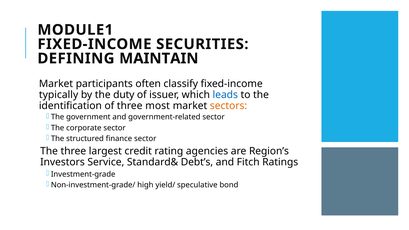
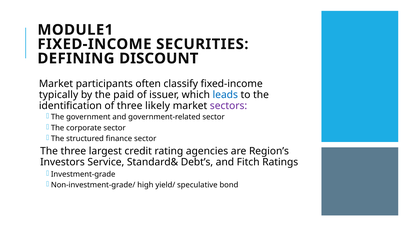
MAINTAIN: MAINTAIN -> DISCOUNT
duty: duty -> paid
most: most -> likely
sectors colour: orange -> purple
